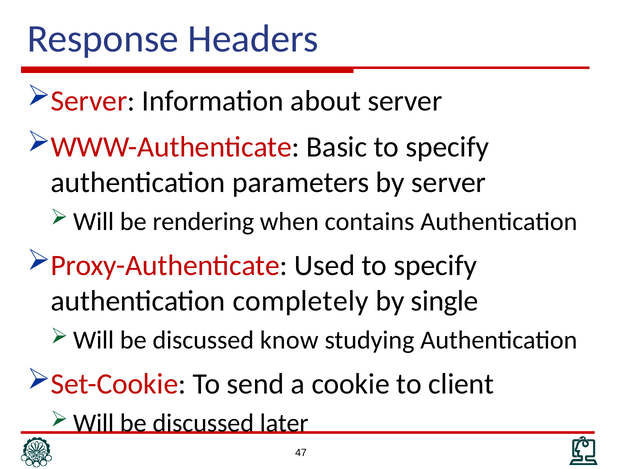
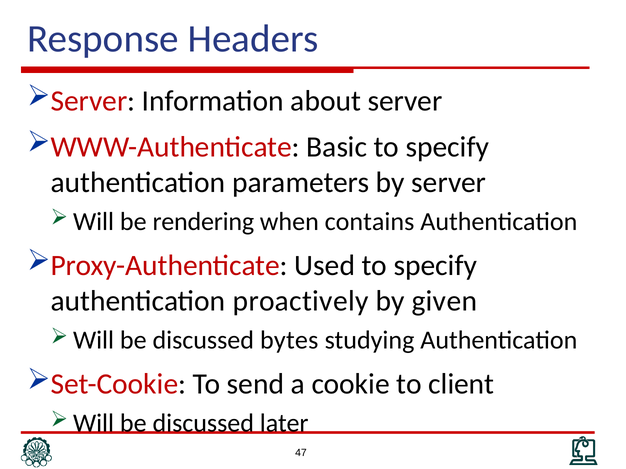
completely: completely -> proactively
single: single -> given
know: know -> bytes
